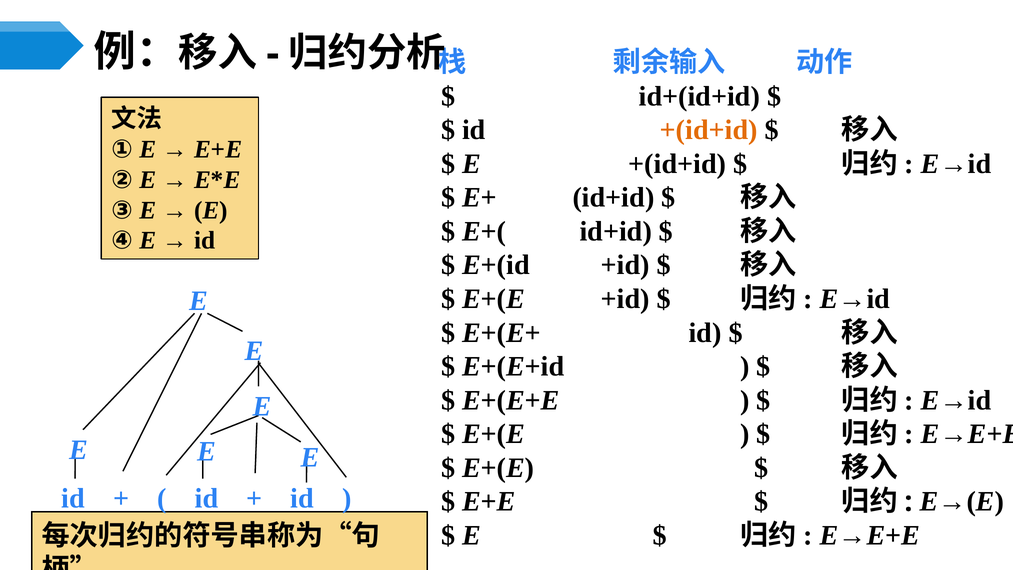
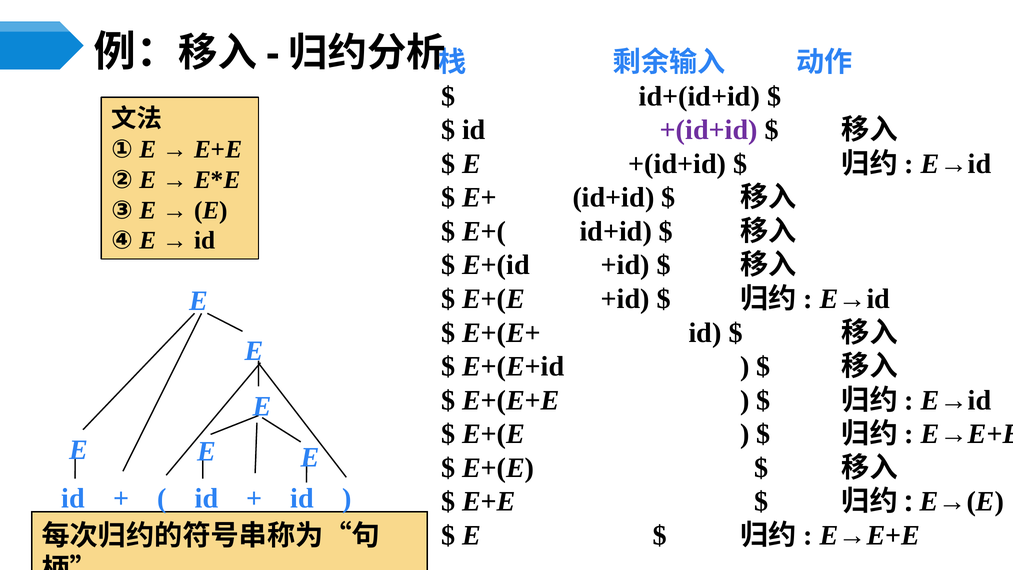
+(id+id at (709, 130) colour: orange -> purple
